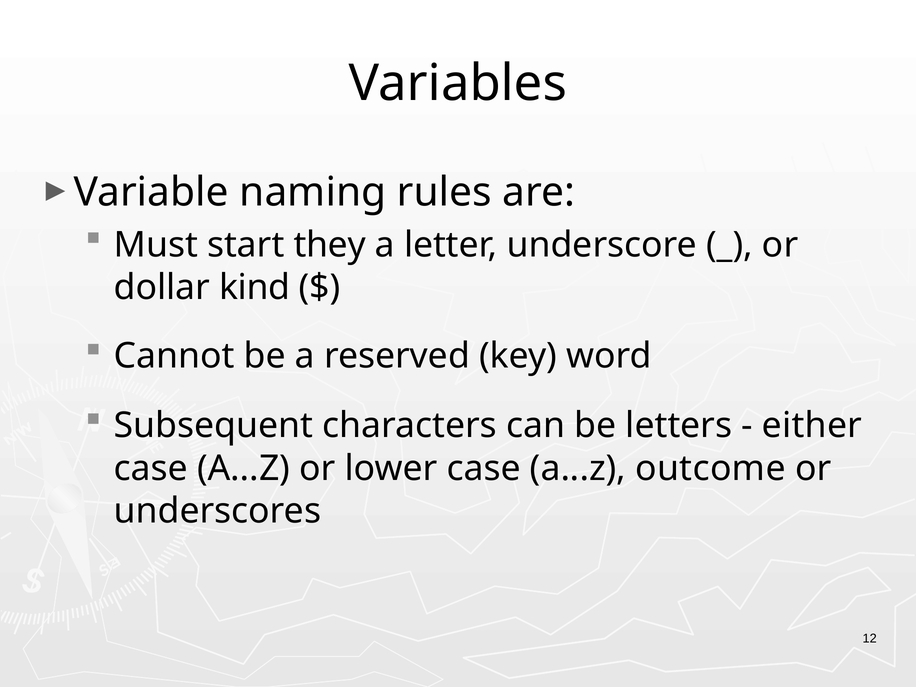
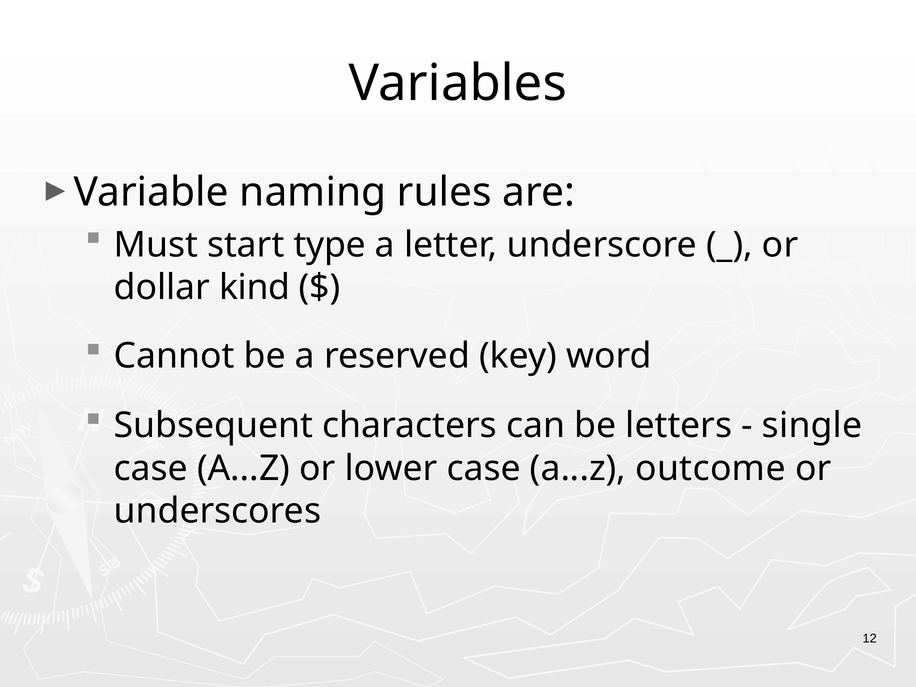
they: they -> type
either: either -> single
